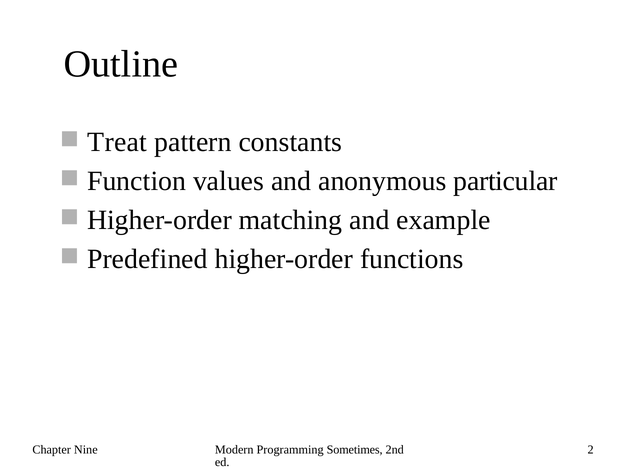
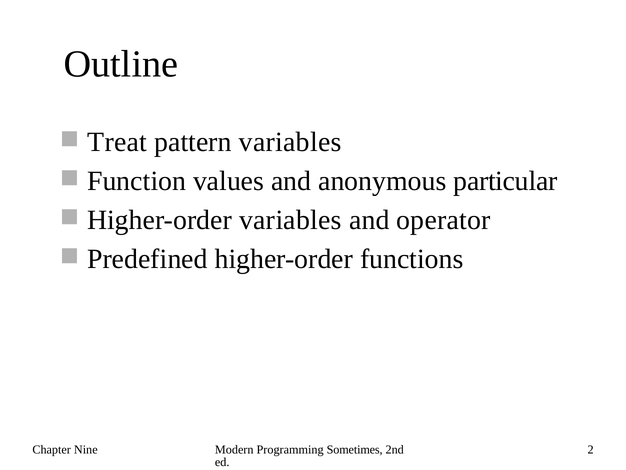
pattern constants: constants -> variables
Higher-order matching: matching -> variables
example: example -> operator
